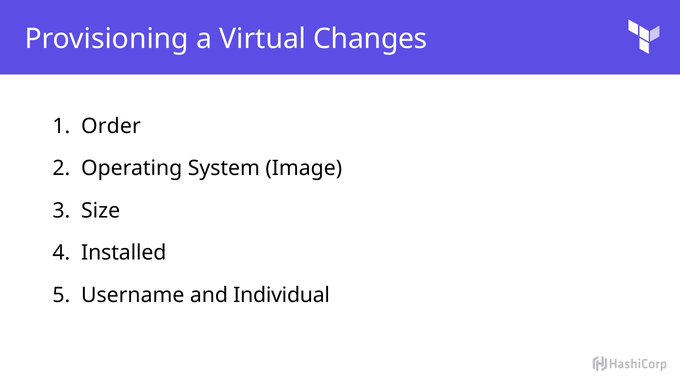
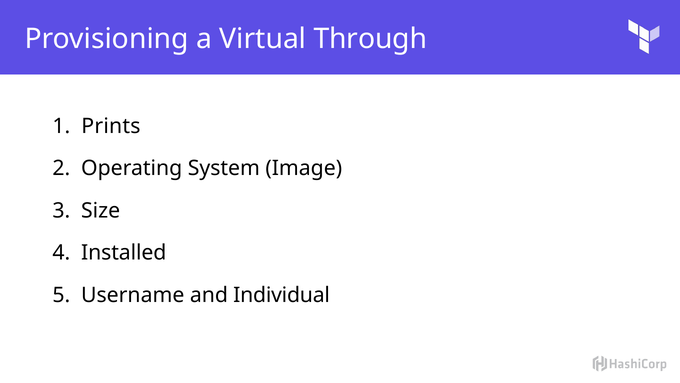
Changes: Changes -> Through
Order: Order -> Prints
